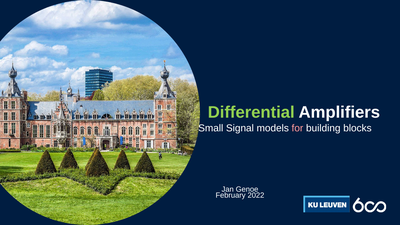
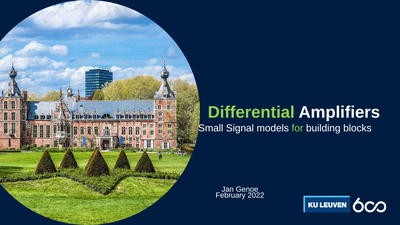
for colour: pink -> light green
